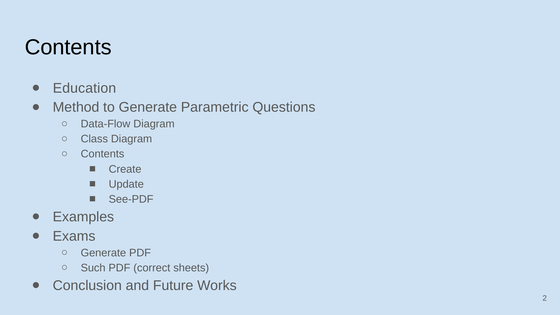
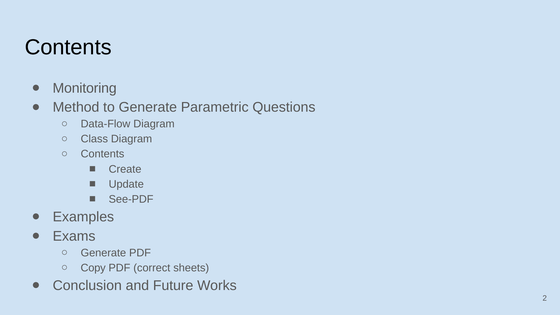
Education: Education -> Monitoring
Such: Such -> Copy
